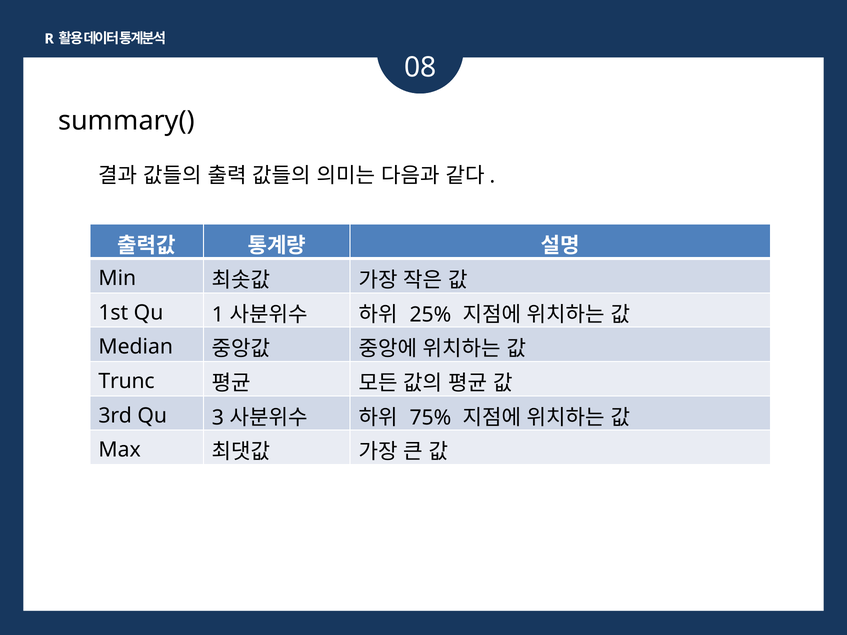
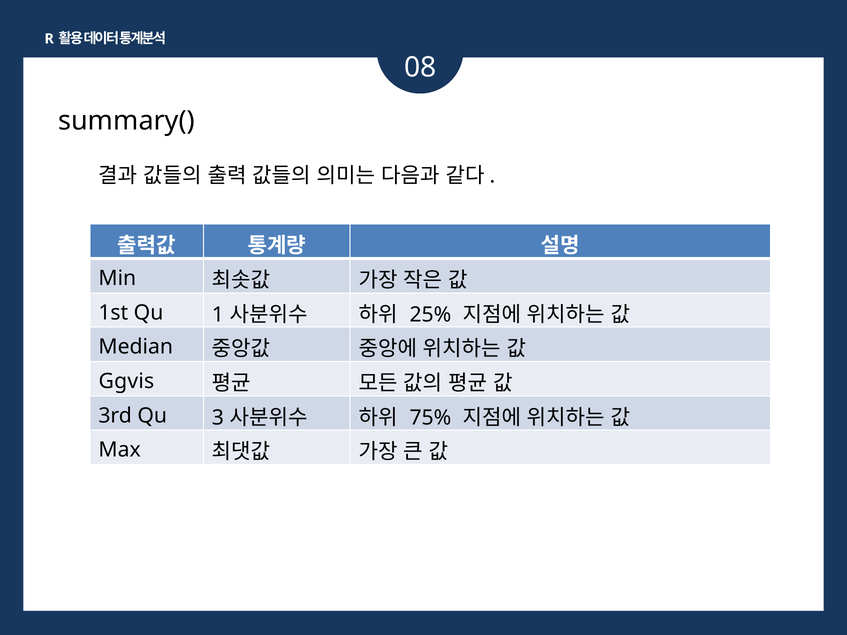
Trunc: Trunc -> Ggvis
